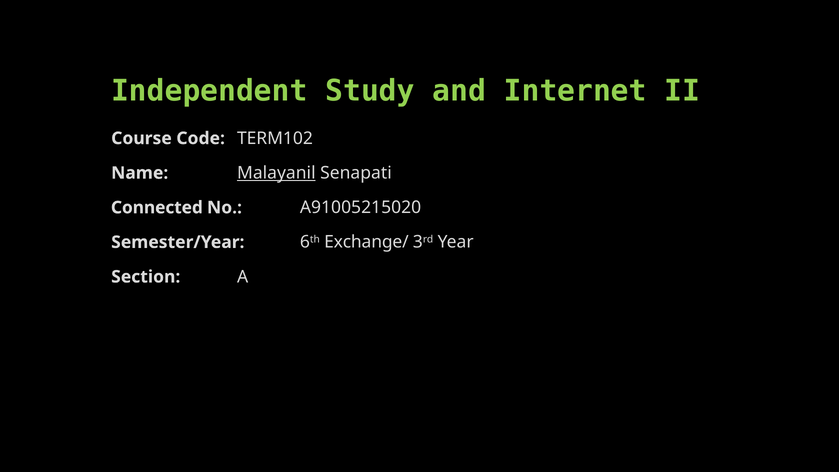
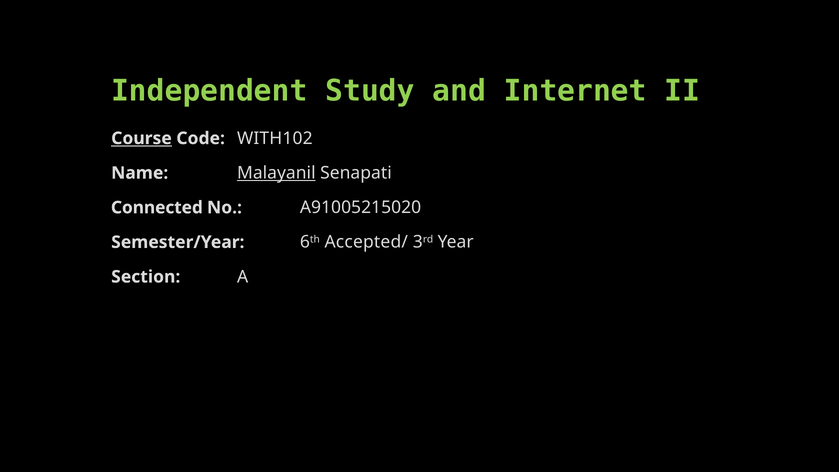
Course underline: none -> present
TERM102: TERM102 -> WITH102
Exchange/: Exchange/ -> Accepted/
